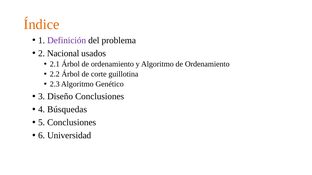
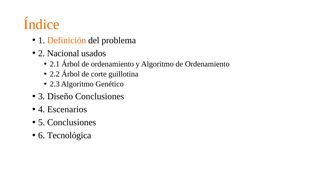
Definición colour: purple -> orange
Búsquedas: Búsquedas -> Escenarios
Universidad: Universidad -> Tecnológica
